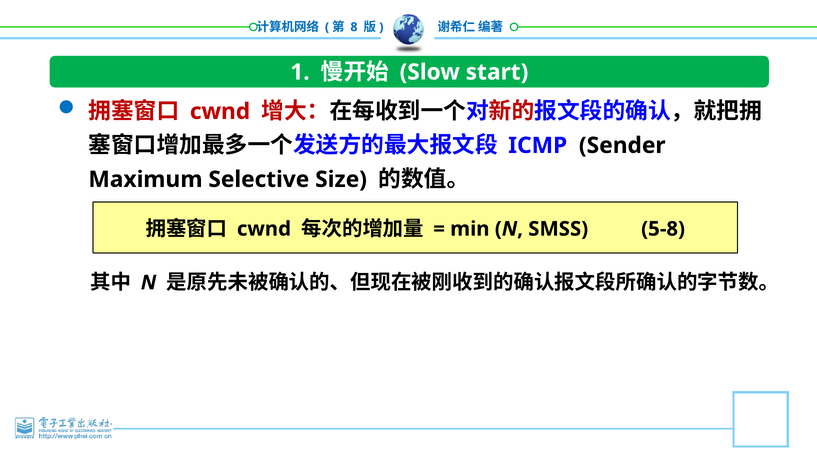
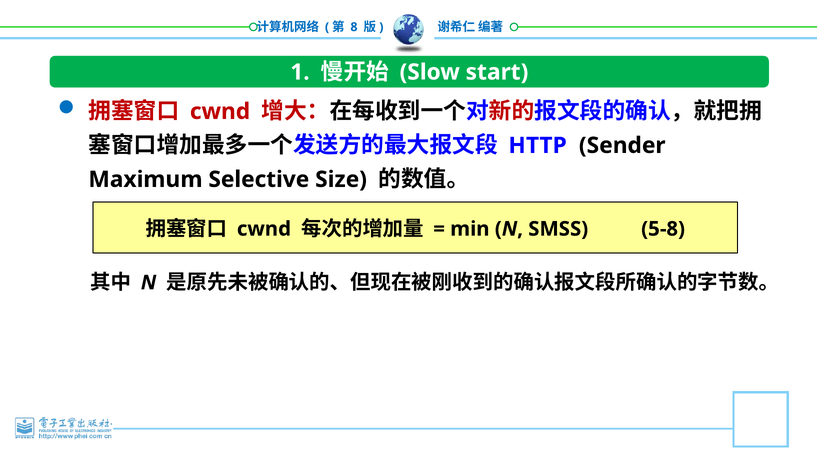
ICMP: ICMP -> HTTP
